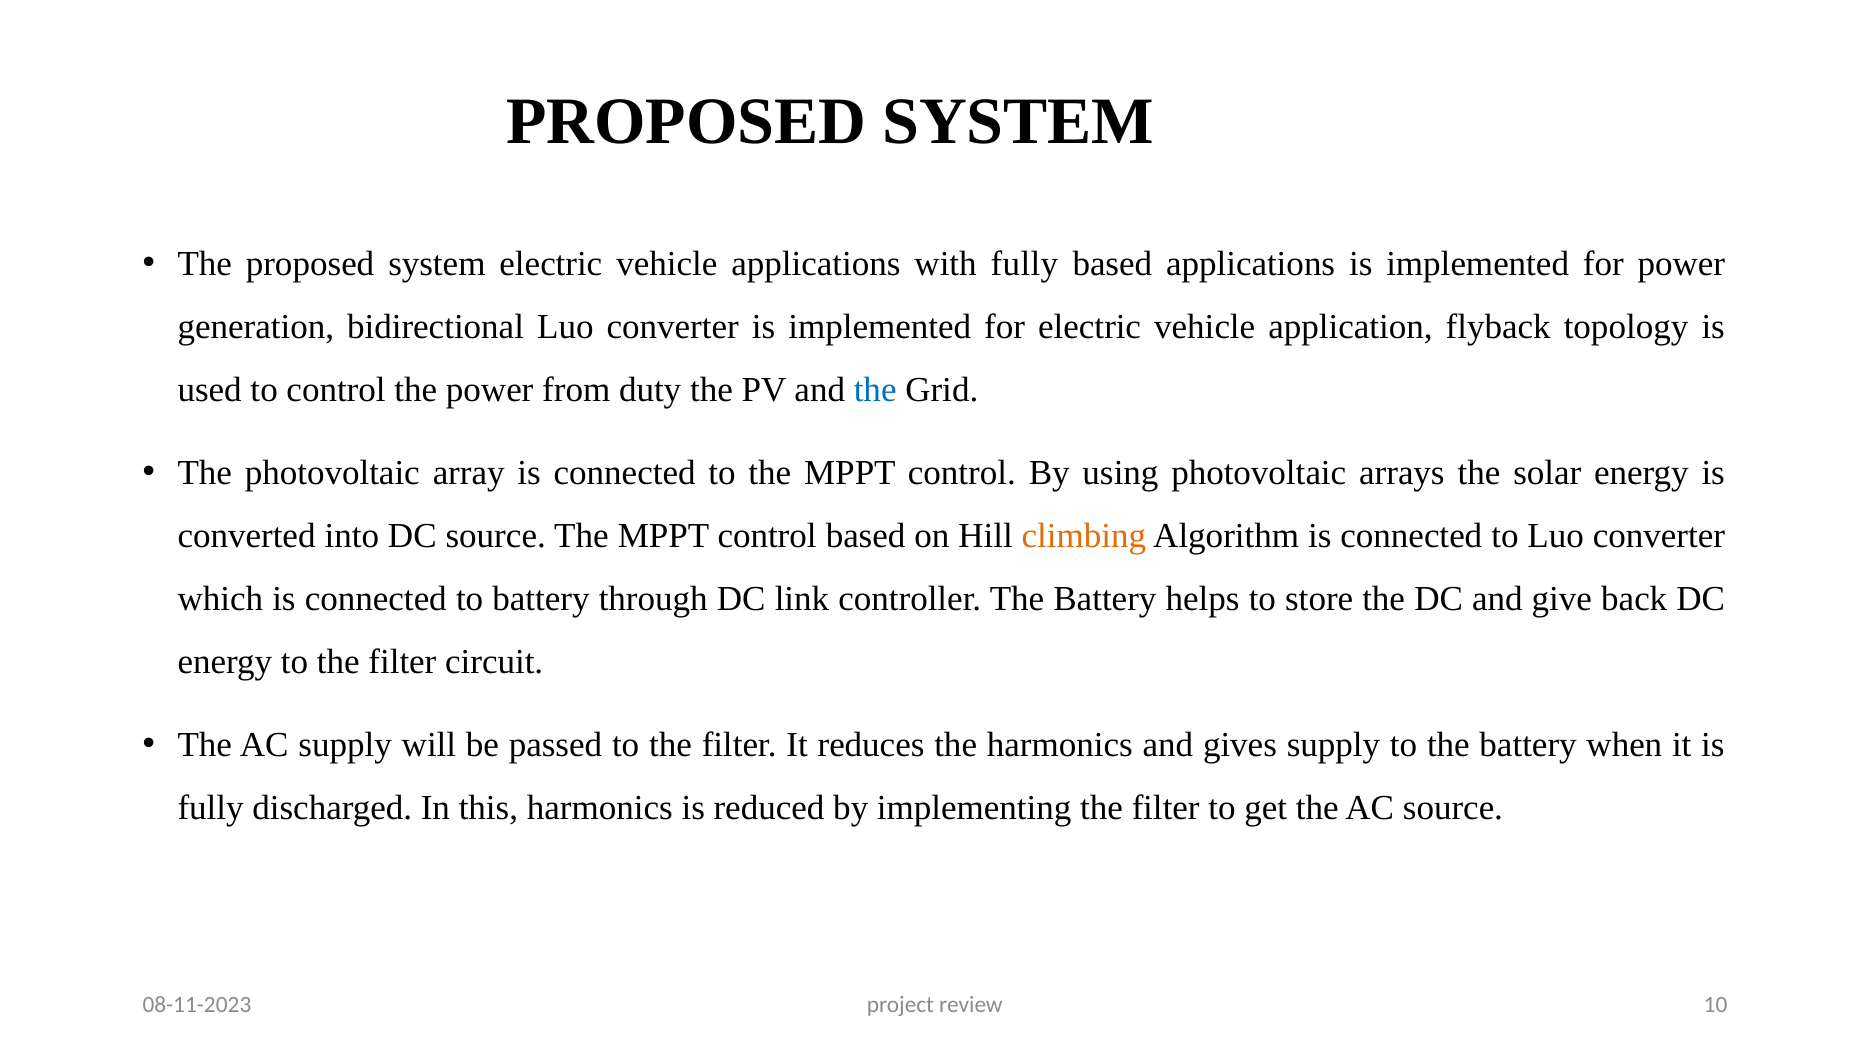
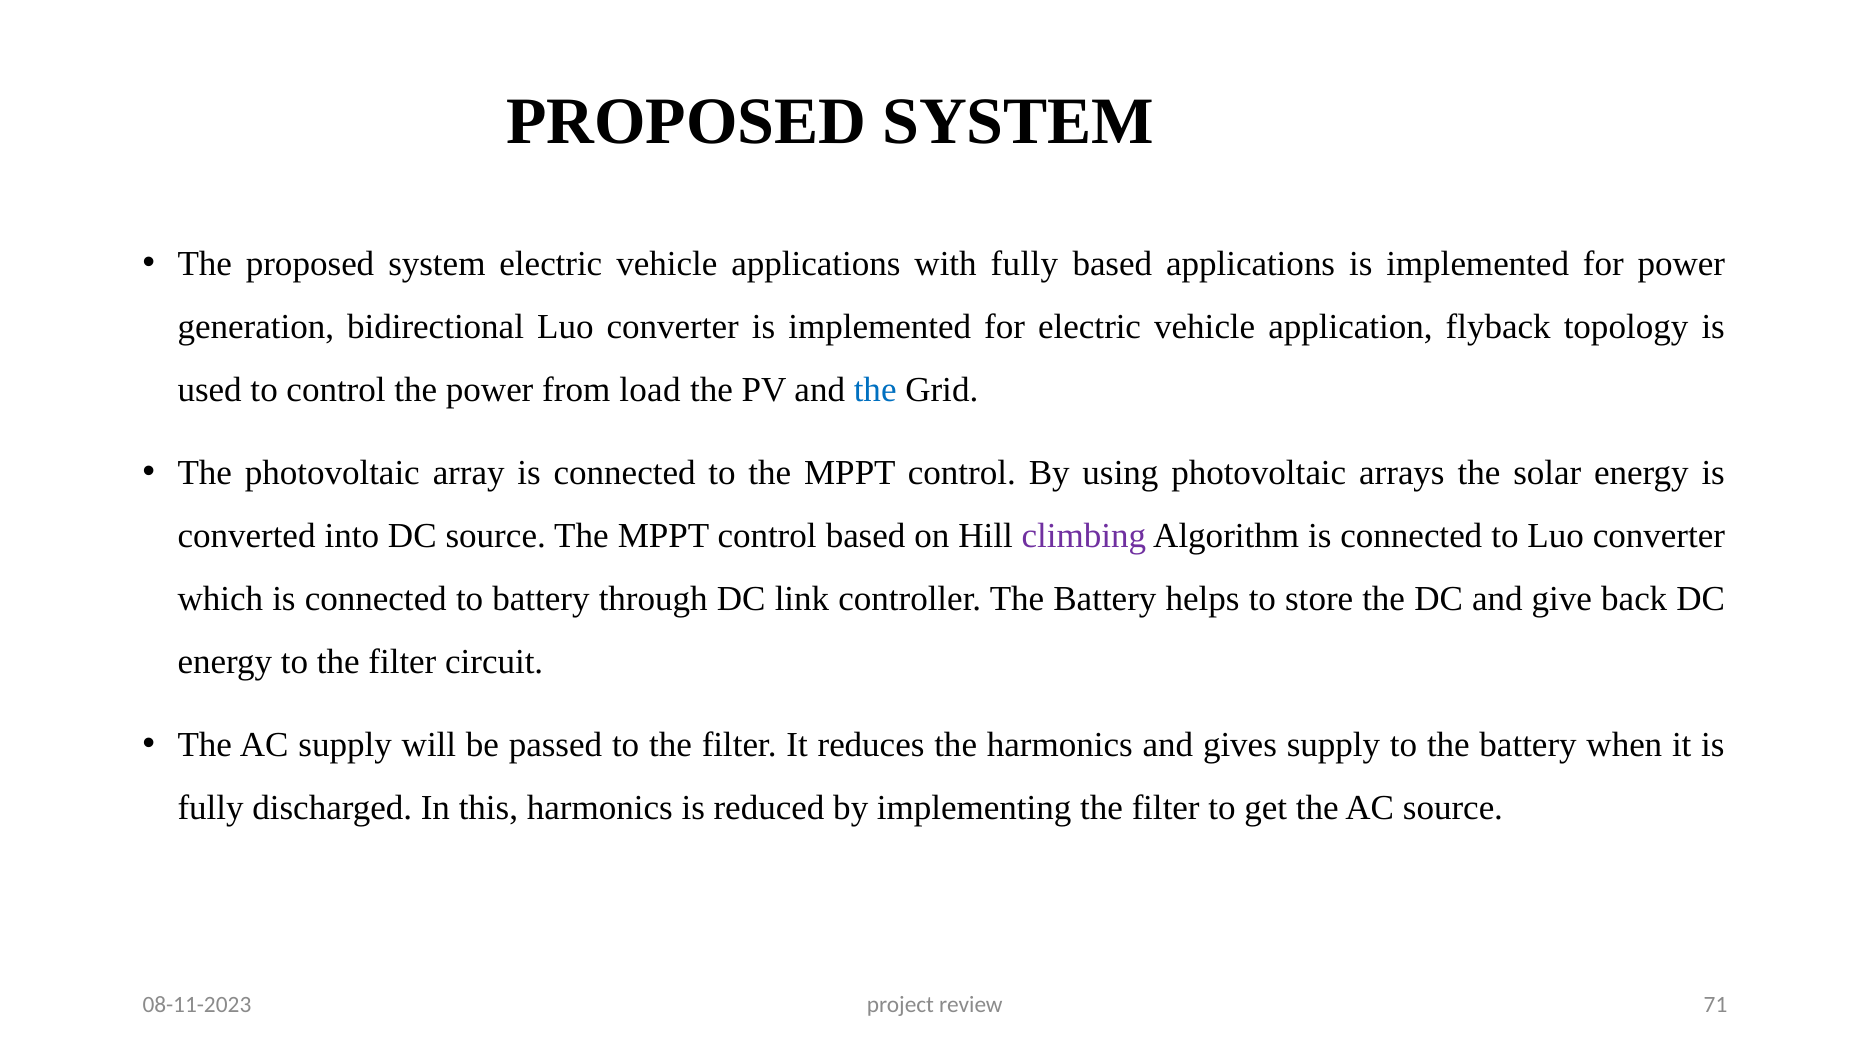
duty: duty -> load
climbing colour: orange -> purple
10: 10 -> 71
